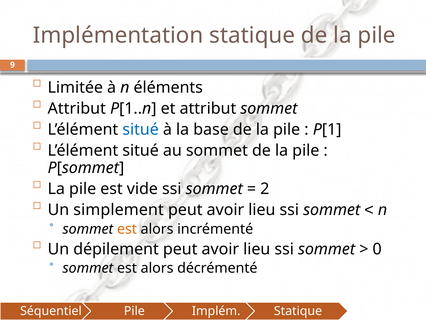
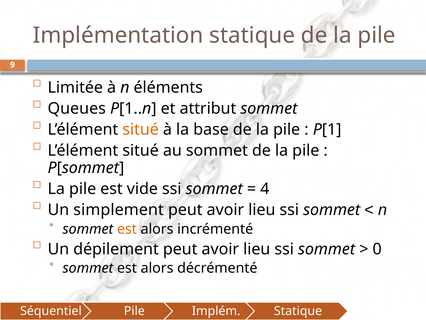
Attribut at (77, 108): Attribut -> Queues
situé at (141, 129) colour: blue -> orange
2: 2 -> 4
